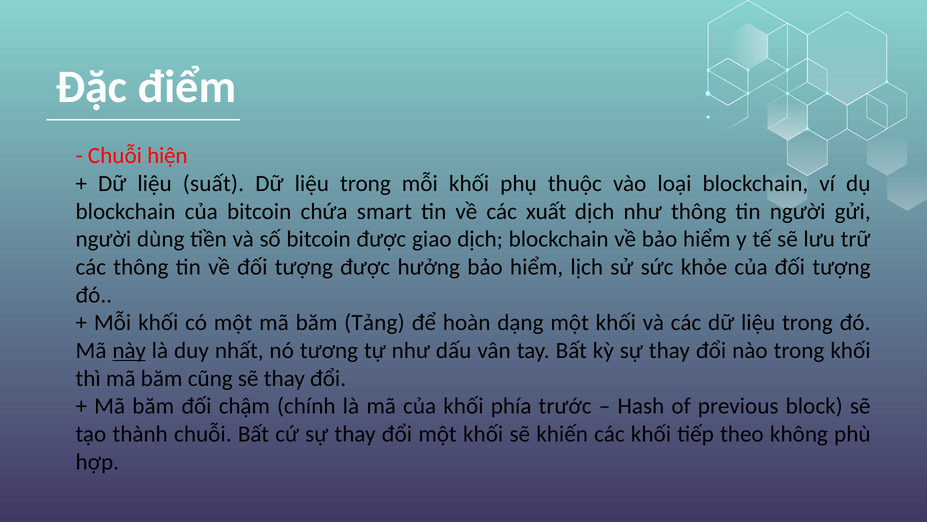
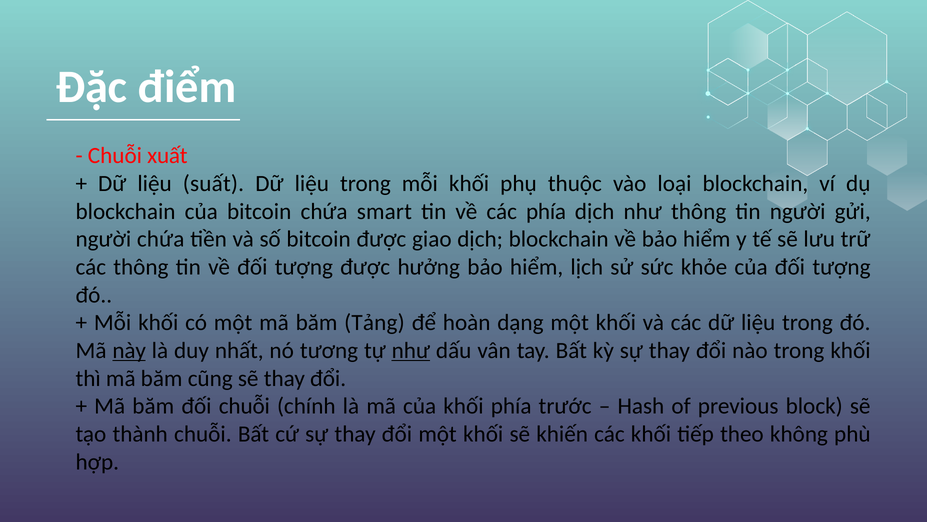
hiện: hiện -> xuất
các xuất: xuất -> phía
người dùng: dùng -> chứa
như at (411, 350) underline: none -> present
đối chậm: chậm -> chuỗi
